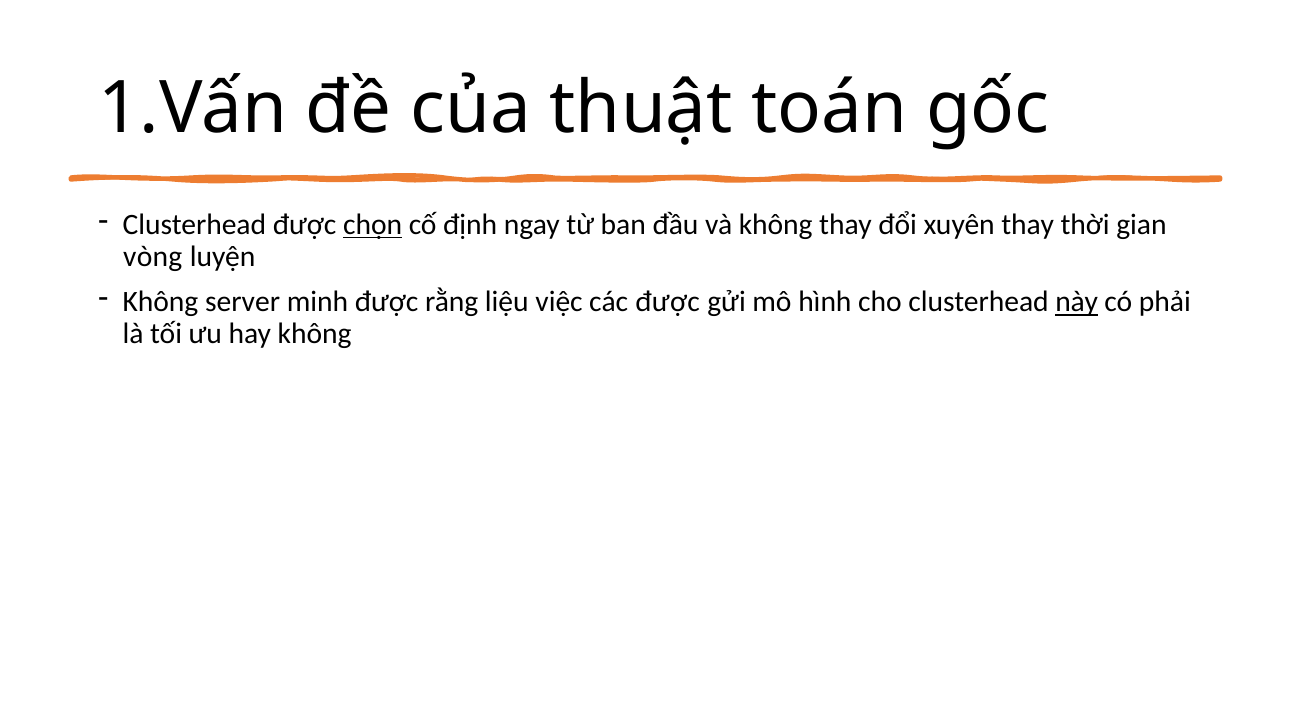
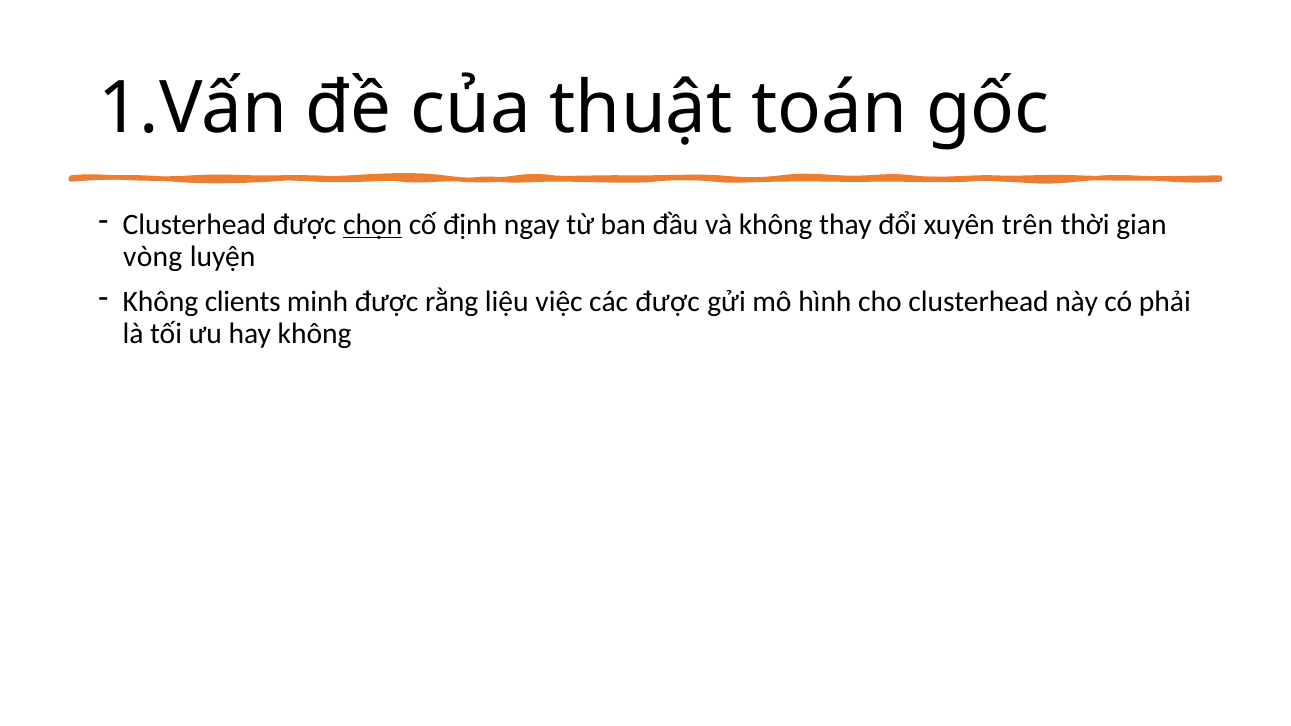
xuyên thay: thay -> trên
server: server -> clients
này underline: present -> none
